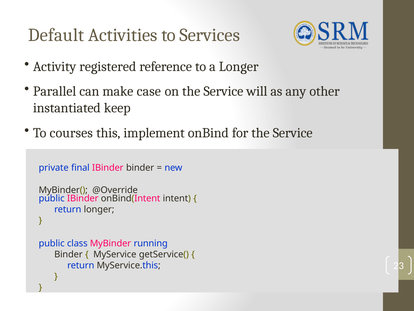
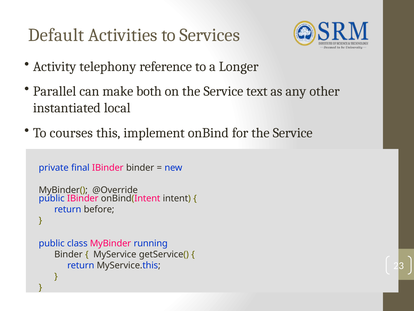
registered: registered -> telephony
case: case -> both
will: will -> text
keep: keep -> local
return longer: longer -> before
